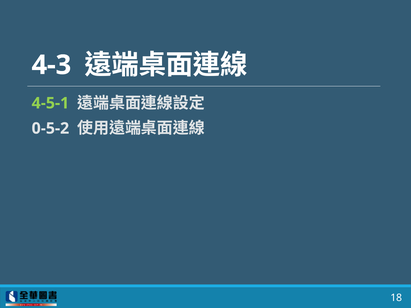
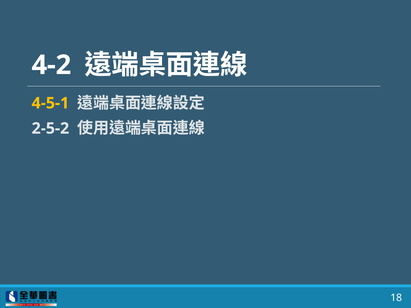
4-3: 4-3 -> 4-2
4-5-1 colour: light green -> yellow
0-5-2: 0-5-2 -> 2-5-2
